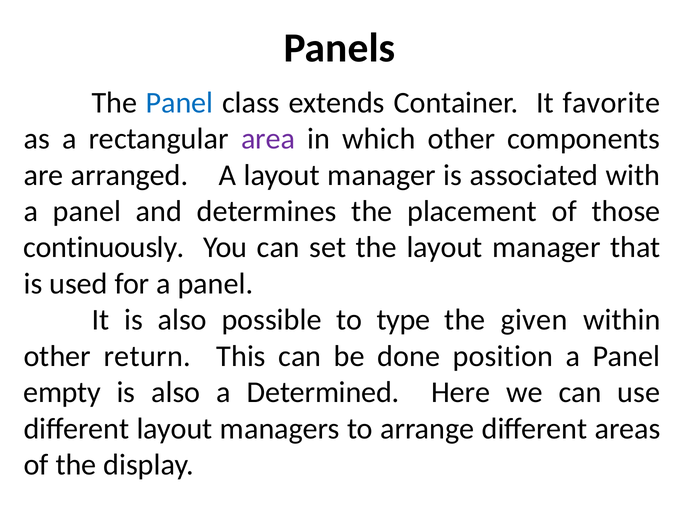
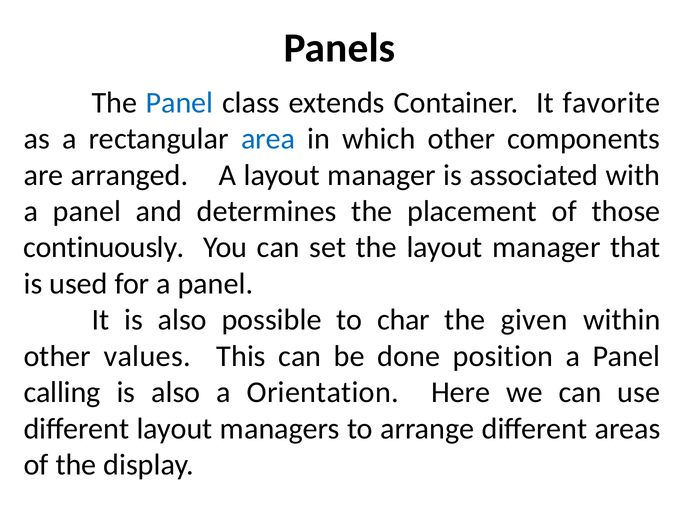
area colour: purple -> blue
type: type -> char
return: return -> values
empty: empty -> calling
Determined: Determined -> Orientation
